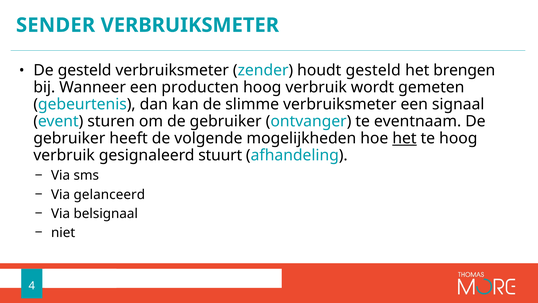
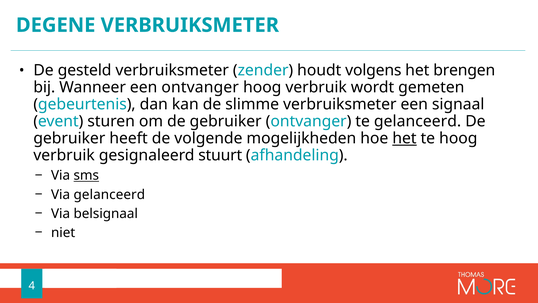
SENDER: SENDER -> DEGENE
houdt gesteld: gesteld -> volgens
een producten: producten -> ontvanger
te eventnaam: eventnaam -> gelanceerd
sms underline: none -> present
